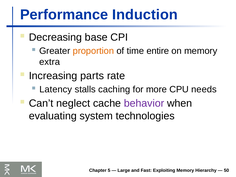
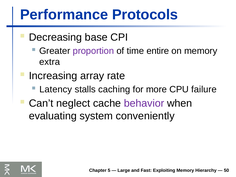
Induction: Induction -> Protocols
proportion colour: orange -> purple
parts: parts -> array
needs: needs -> failure
technologies: technologies -> conveniently
